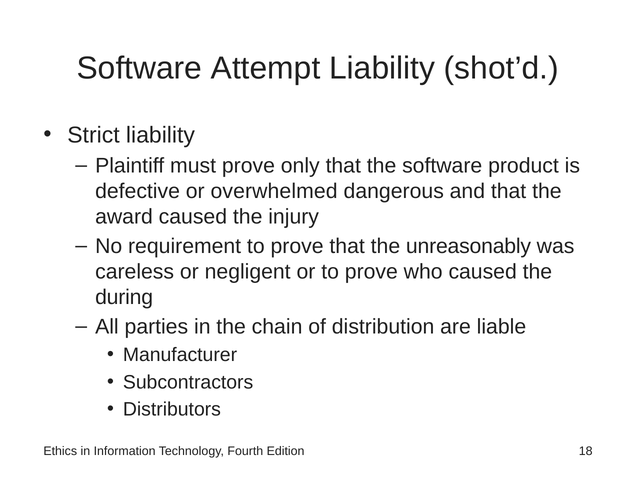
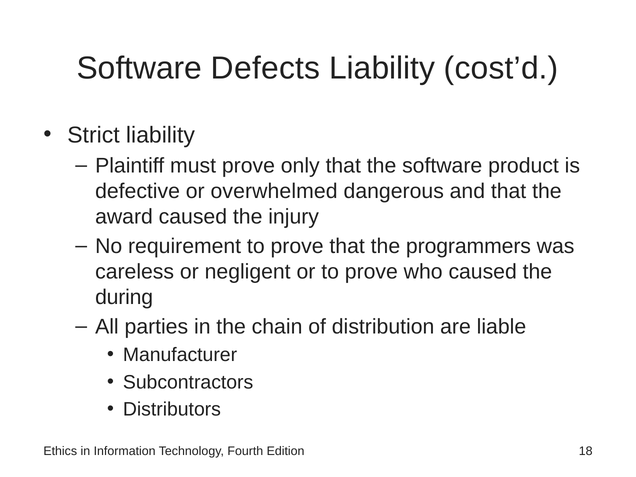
Attempt: Attempt -> Defects
shot’d: shot’d -> cost’d
unreasonably: unreasonably -> programmers
